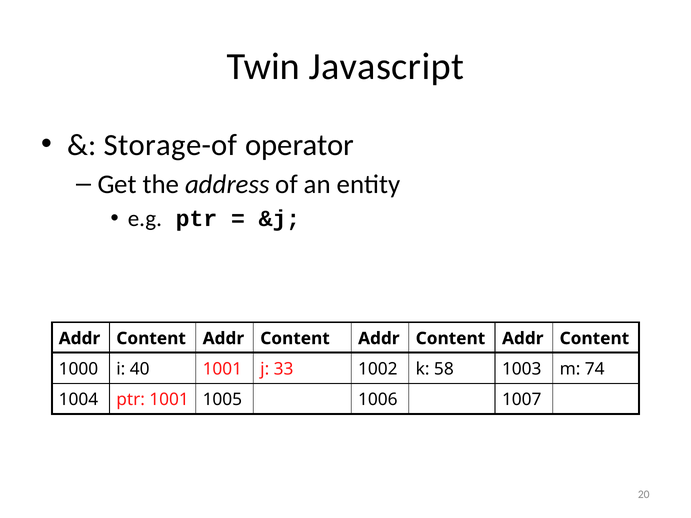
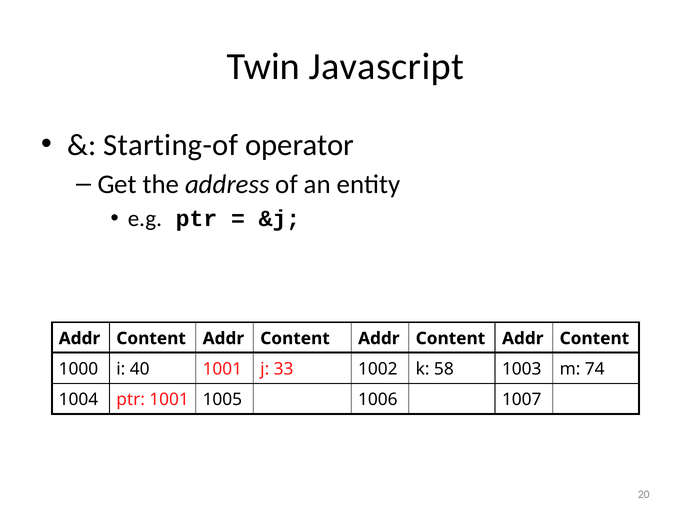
Storage-of: Storage-of -> Starting-of
